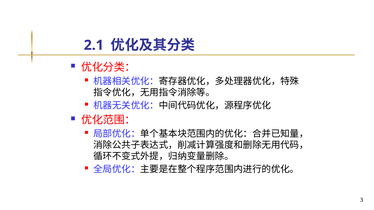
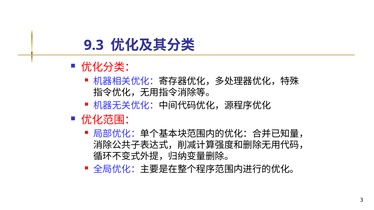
2.1: 2.1 -> 9.3
